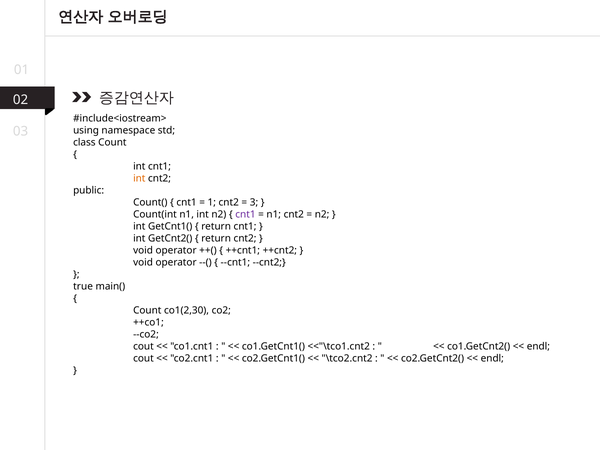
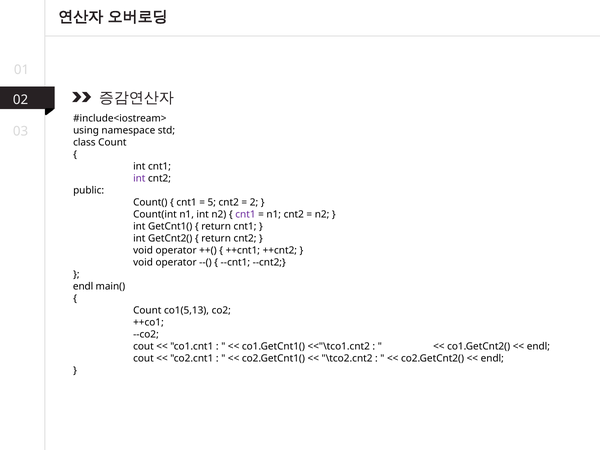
int at (139, 179) colour: orange -> purple
1: 1 -> 5
3: 3 -> 2
true at (83, 287): true -> endl
co1(2,30: co1(2,30 -> co1(5,13
